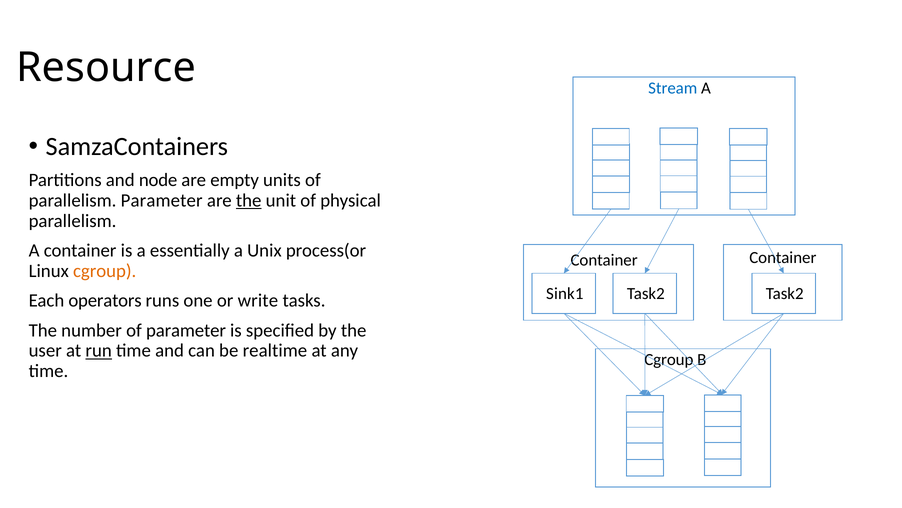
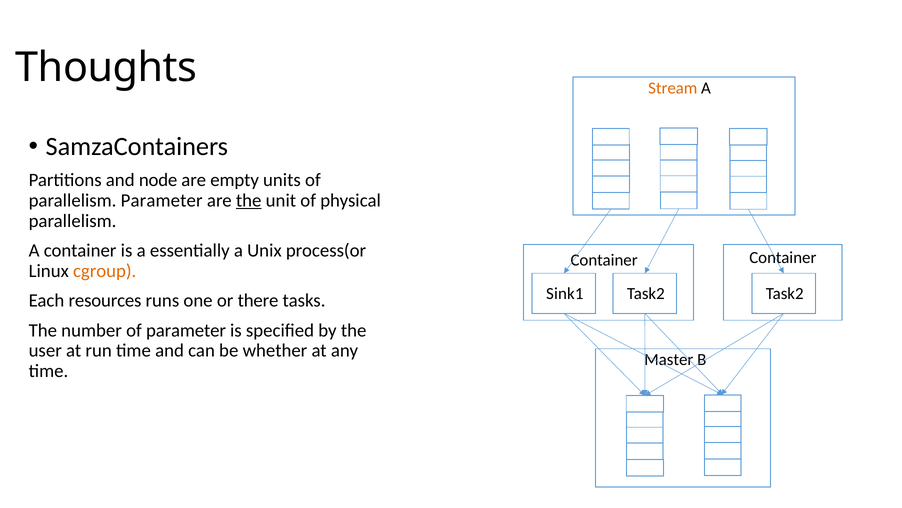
Resource: Resource -> Thoughts
Stream colour: blue -> orange
operators: operators -> resources
write: write -> there
run underline: present -> none
realtime: realtime -> whether
Cgroup at (669, 359): Cgroup -> Master
